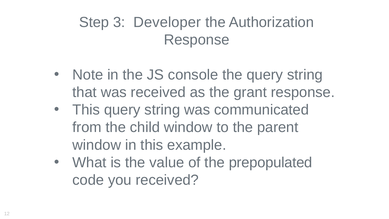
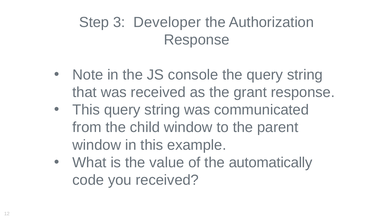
prepopulated: prepopulated -> automatically
